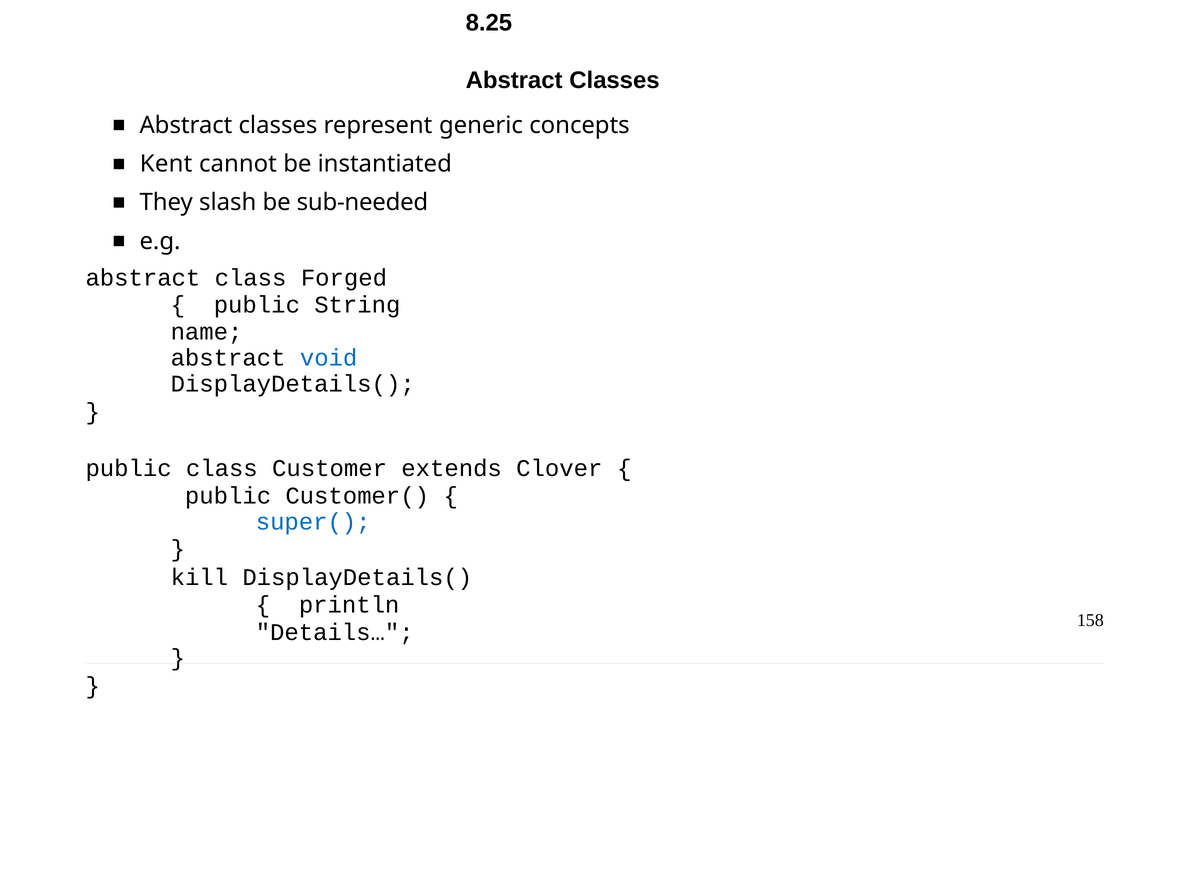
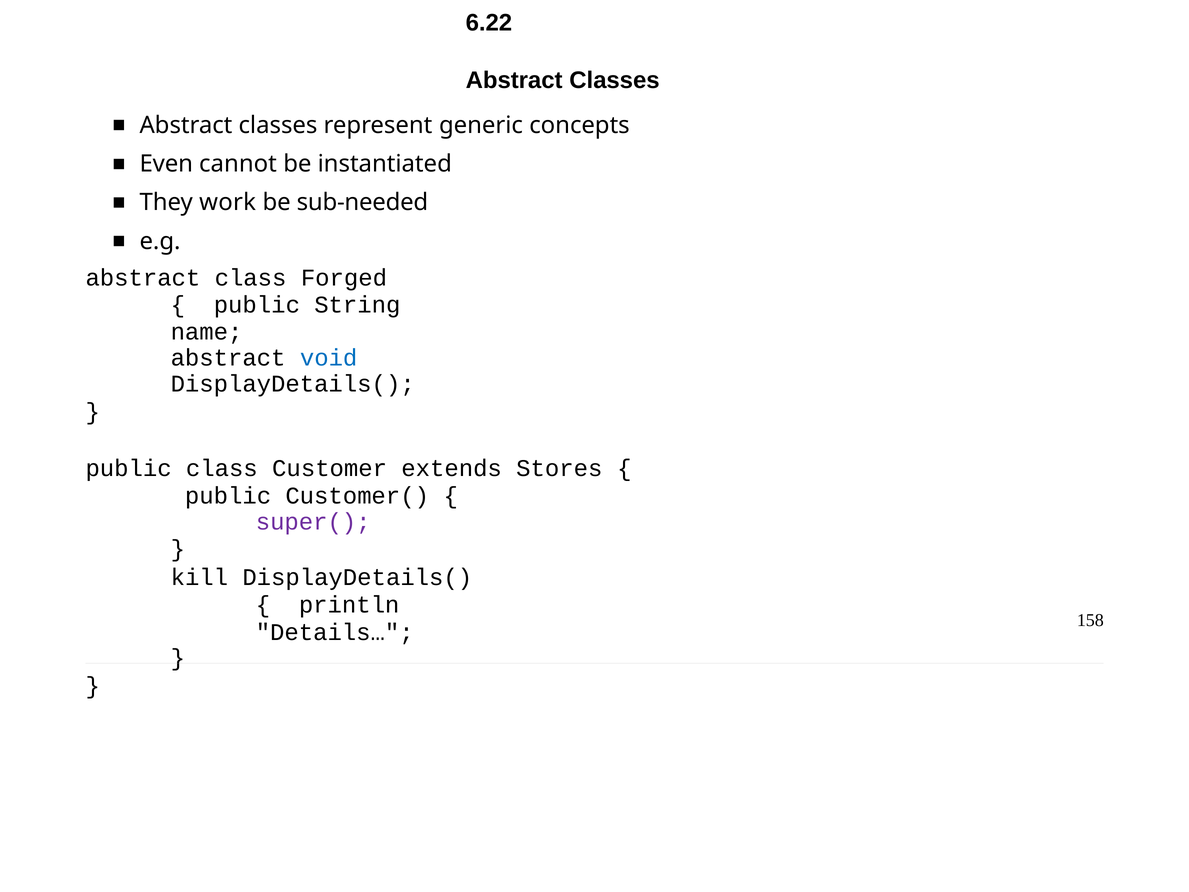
8.25: 8.25 -> 6.22
Kent: Kent -> Even
slash: slash -> work
Clover: Clover -> Stores
super( colour: blue -> purple
